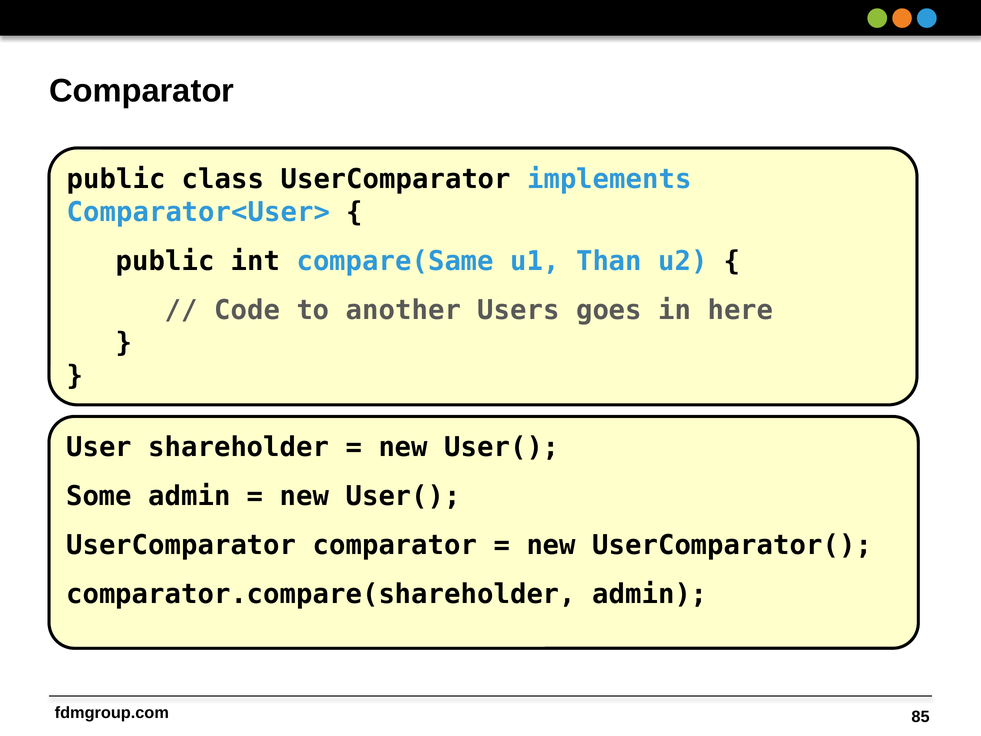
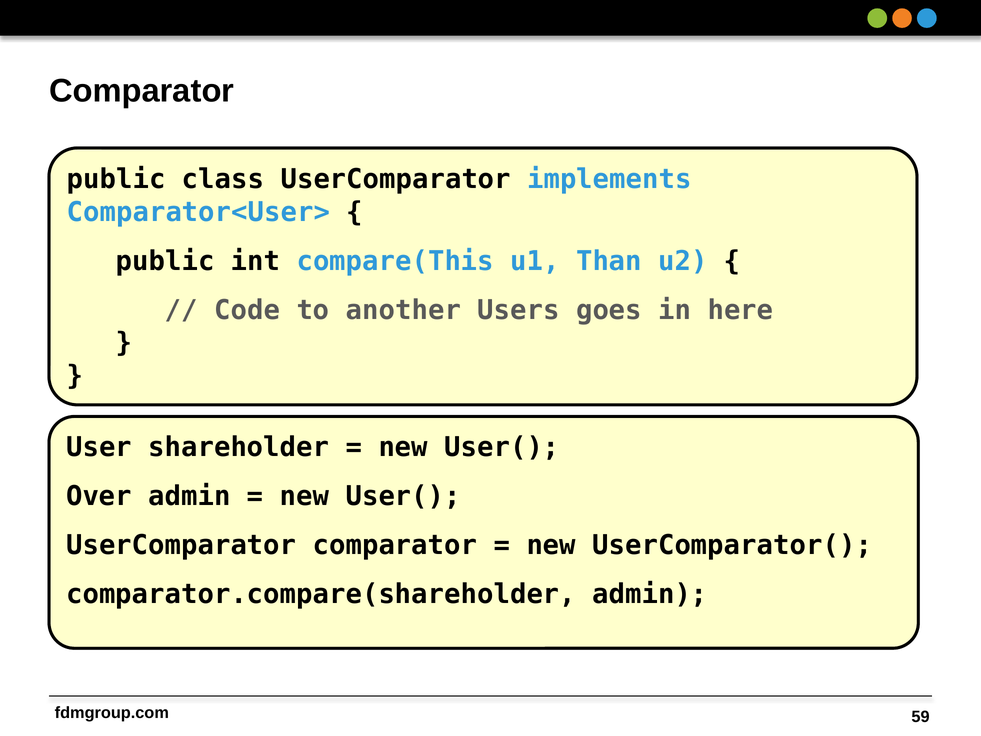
compare(Same: compare(Same -> compare(This
Some: Some -> Over
85: 85 -> 59
